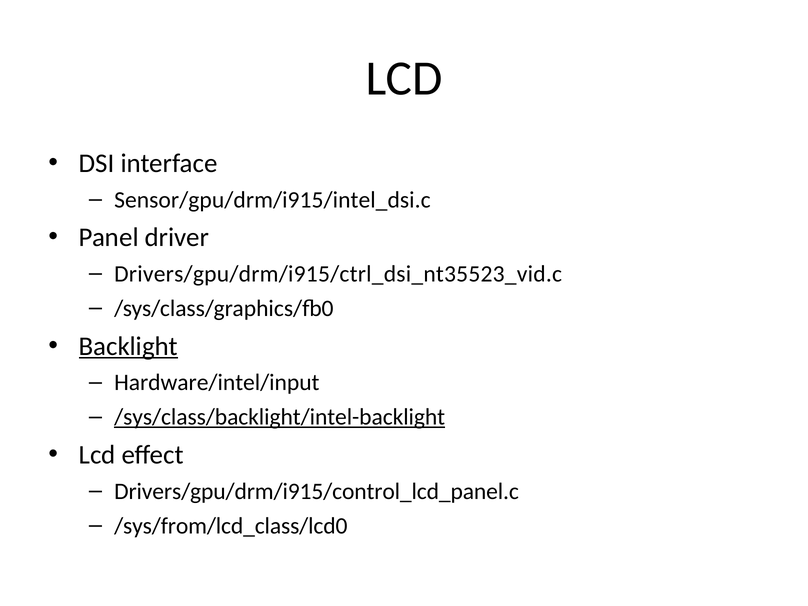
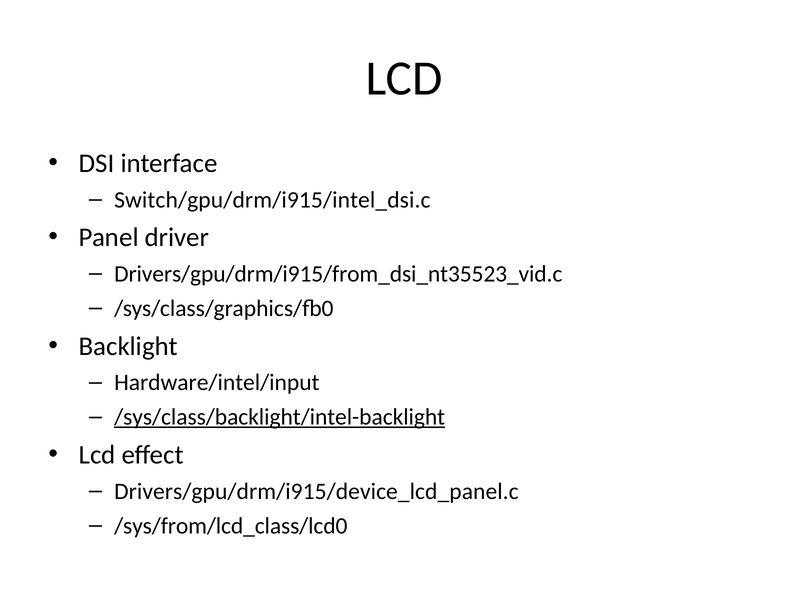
Sensor/gpu/drm/i915/intel_dsi.c: Sensor/gpu/drm/i915/intel_dsi.c -> Switch/gpu/drm/i915/intel_dsi.c
Drivers/gpu/drm/i915/ctrl_dsi_nt35523_vid.c: Drivers/gpu/drm/i915/ctrl_dsi_nt35523_vid.c -> Drivers/gpu/drm/i915/from_dsi_nt35523_vid.c
Backlight underline: present -> none
Drivers/gpu/drm/i915/control_lcd_panel.c: Drivers/gpu/drm/i915/control_lcd_panel.c -> Drivers/gpu/drm/i915/device_lcd_panel.c
